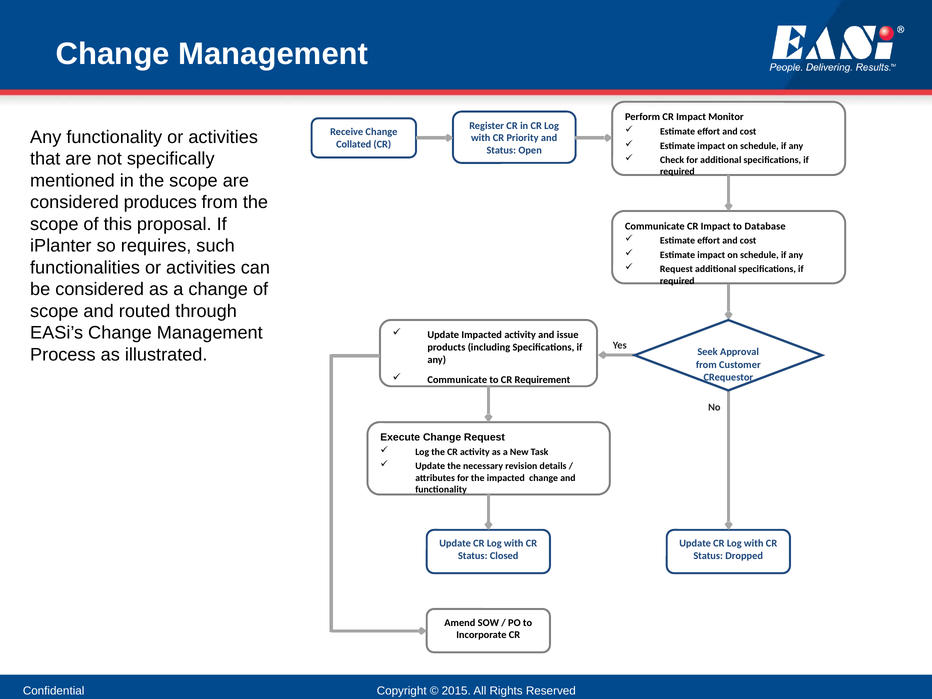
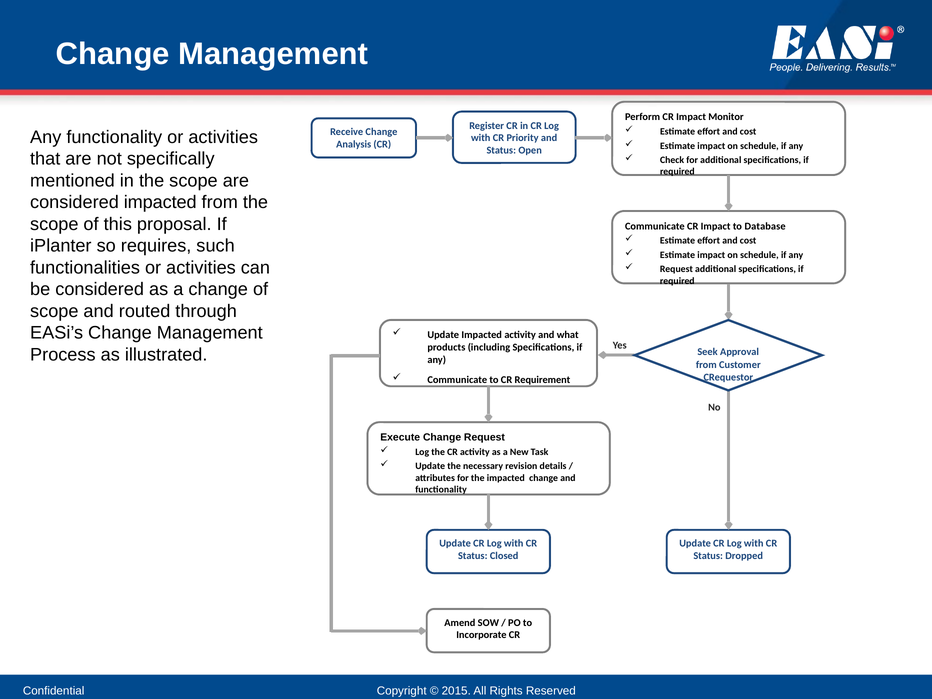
Collated: Collated -> Analysis
considered produces: produces -> impacted
issue: issue -> what
